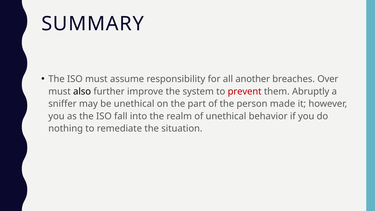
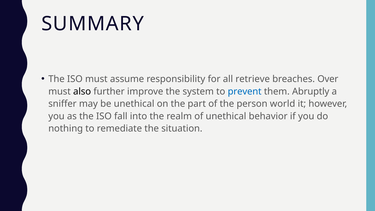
another: another -> retrieve
prevent colour: red -> blue
made: made -> world
